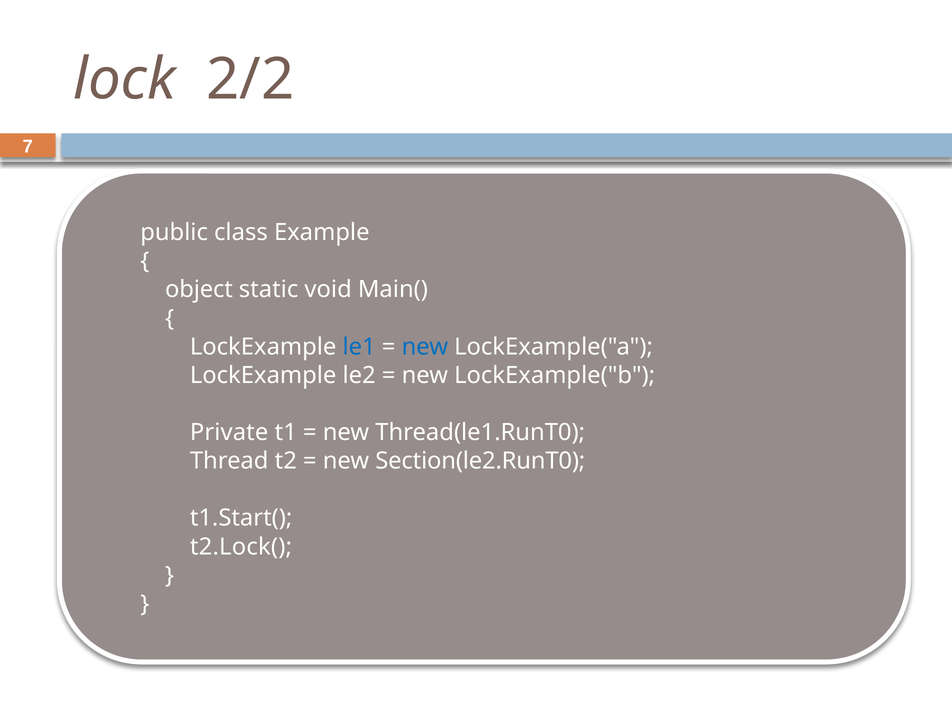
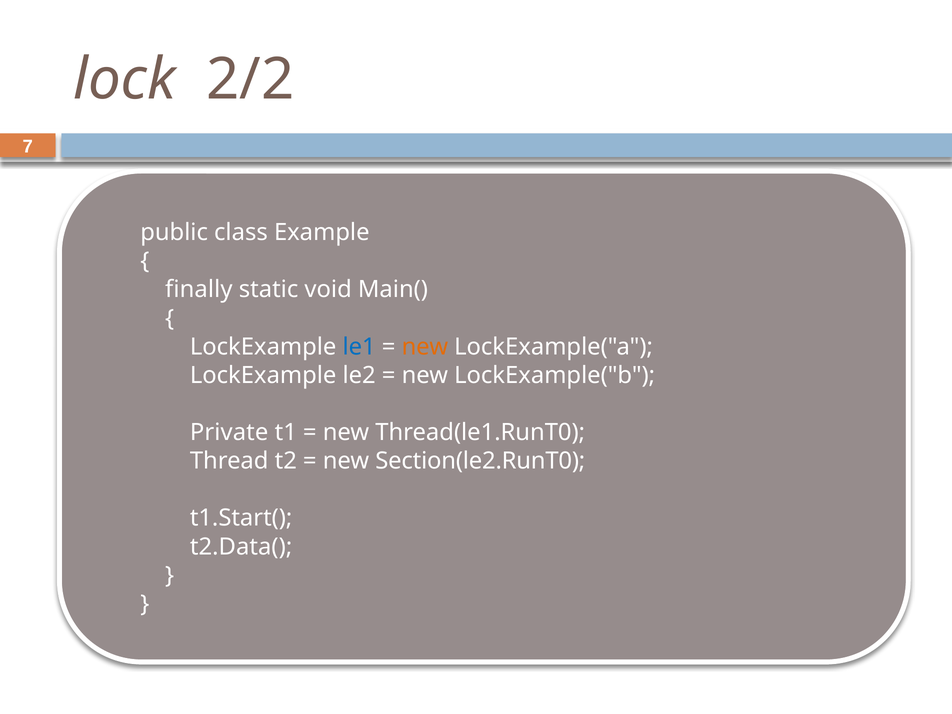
object: object -> finally
new at (425, 347) colour: blue -> orange
t2.Lock(: t2.Lock( -> t2.Data(
